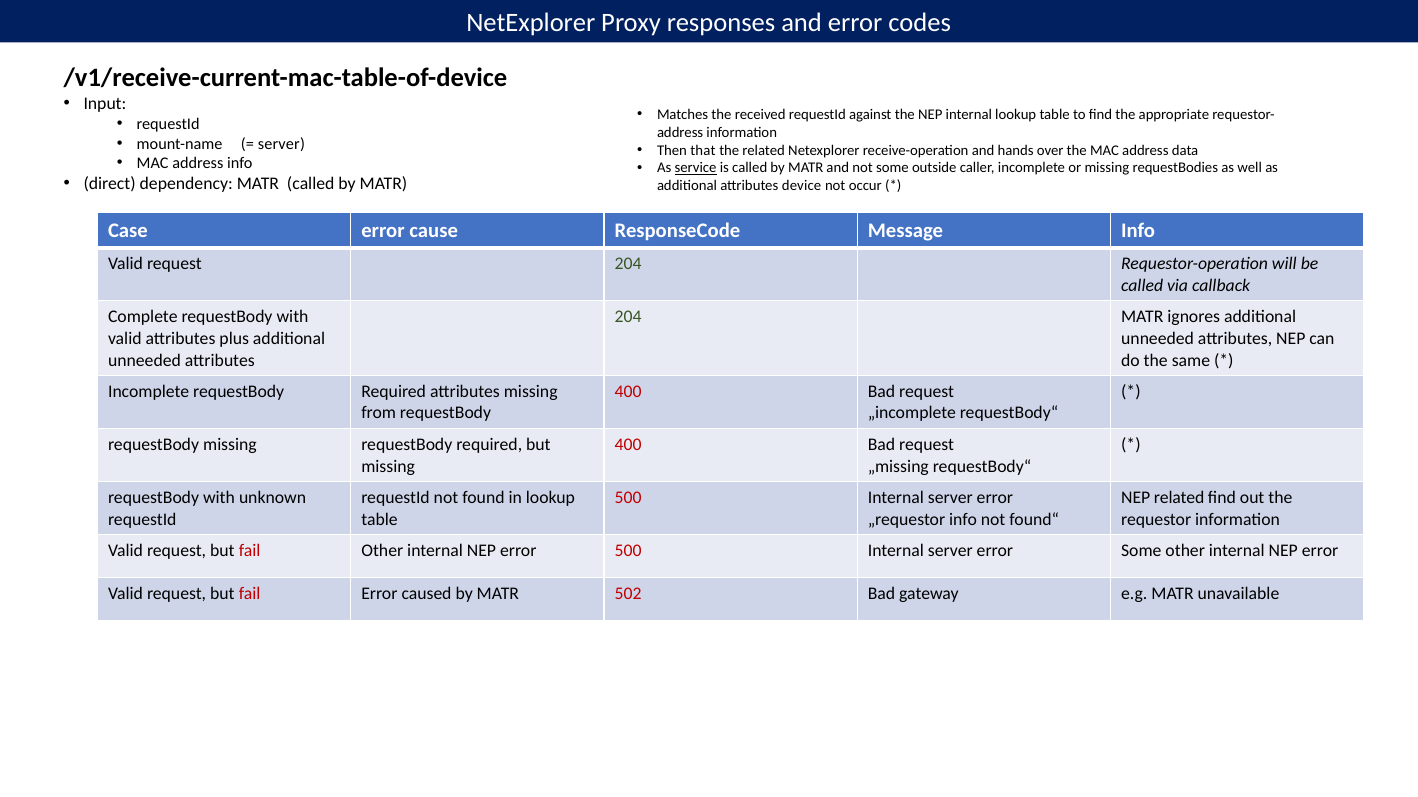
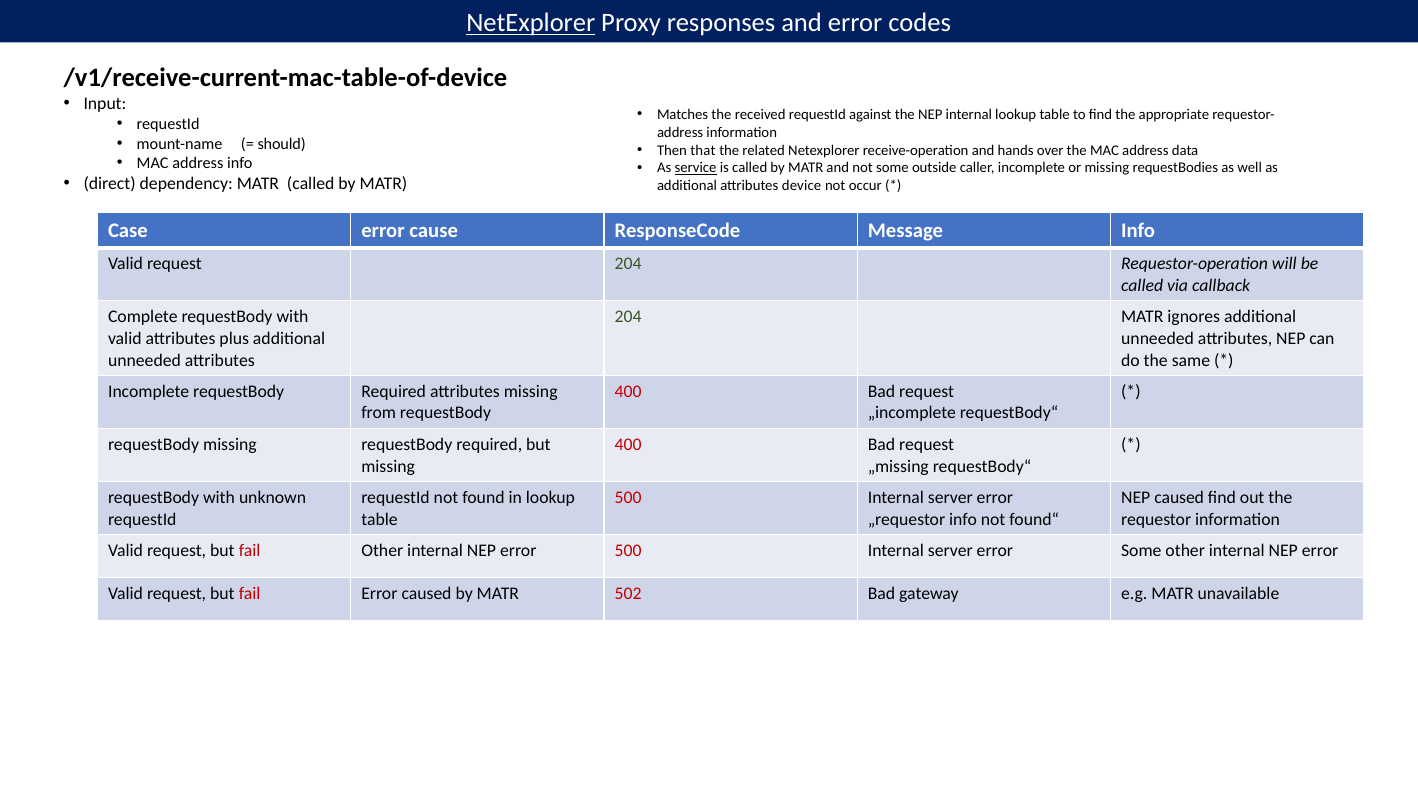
NetExplorer at (531, 23) underline: none -> present
server at (281, 144): server -> should
NEP related: related -> caused
